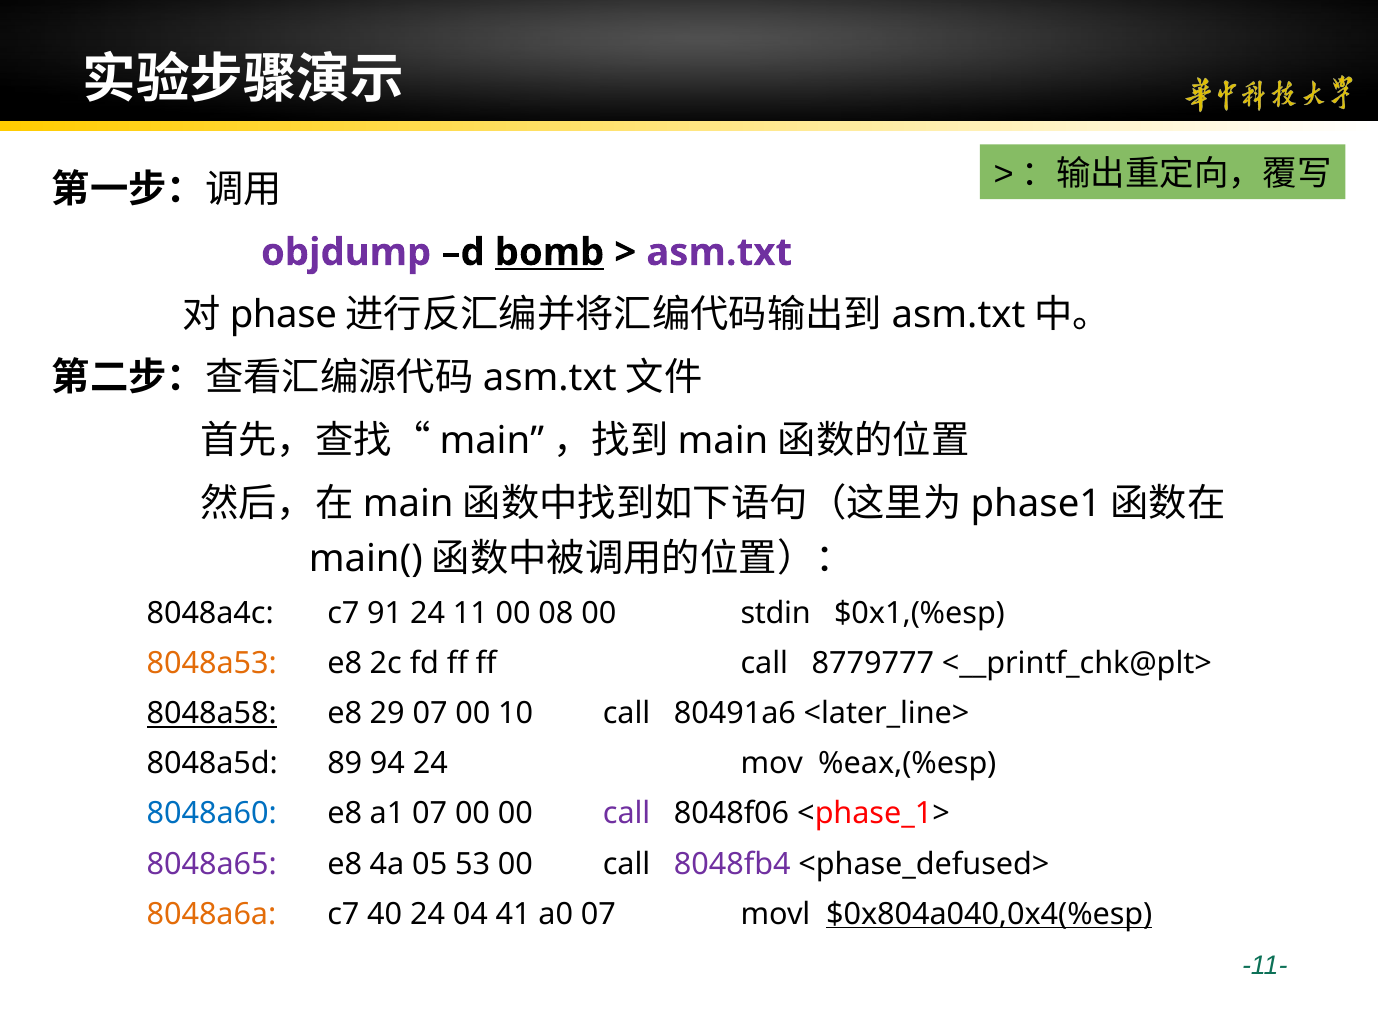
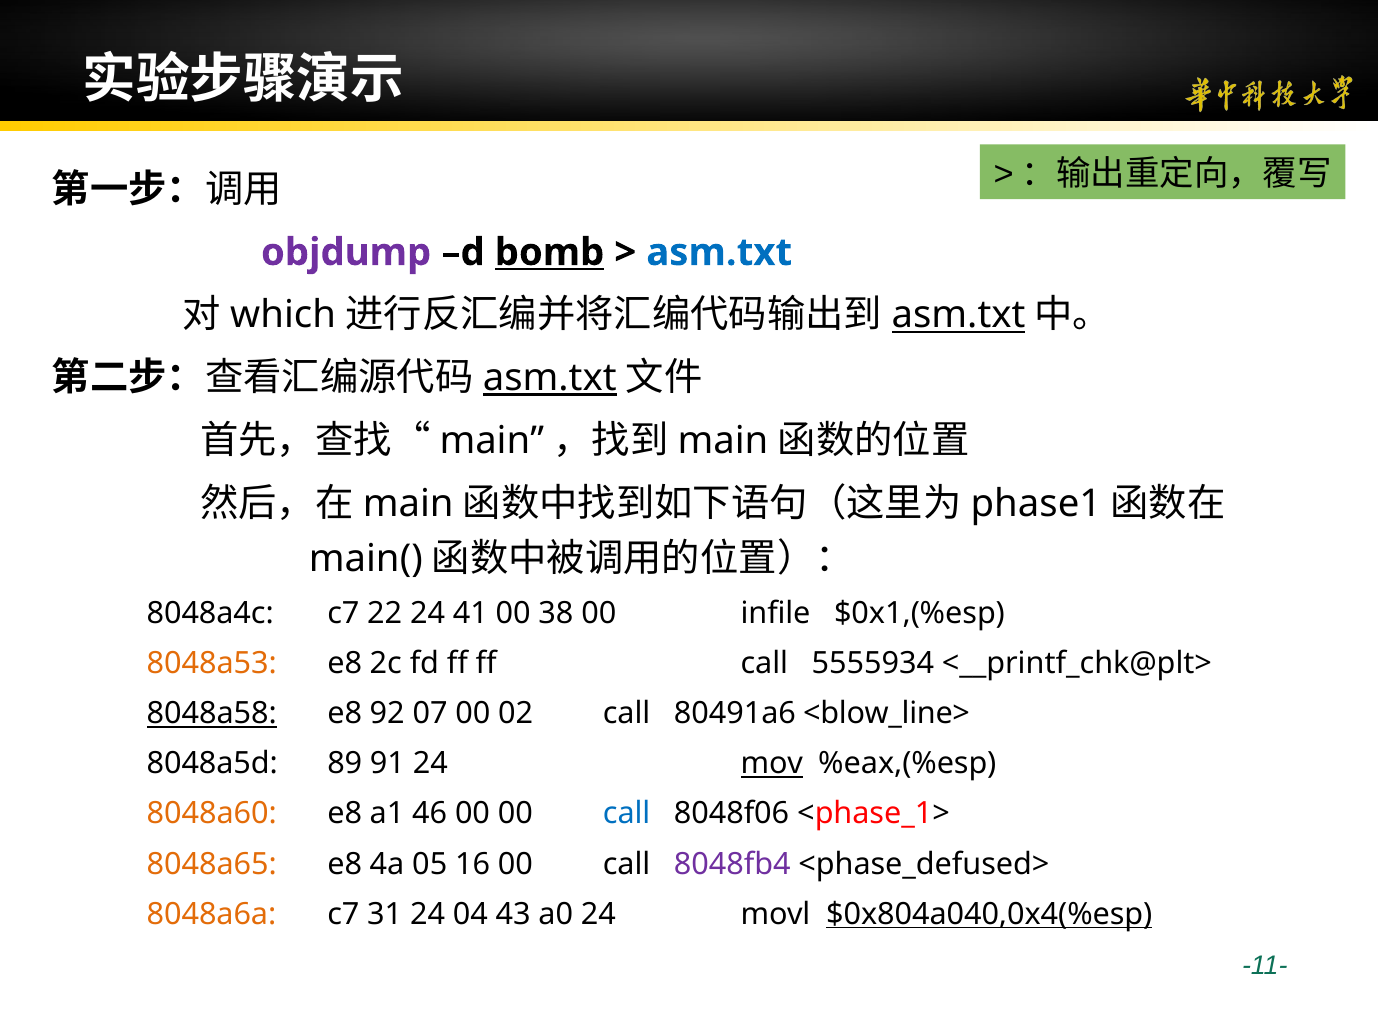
asm.txt at (719, 252) colour: purple -> blue
phase: phase -> which
asm.txt at (959, 315) underline: none -> present
asm.txt at (550, 378) underline: none -> present
91: 91 -> 22
11: 11 -> 41
08: 08 -> 38
stdin: stdin -> infile
8779777: 8779777 -> 5555934
29: 29 -> 92
10: 10 -> 02
<later_line>: <later_line> -> <blow_line>
94: 94 -> 91
mov underline: none -> present
8048a60 colour: blue -> orange
a1 07: 07 -> 46
call at (627, 813) colour: purple -> blue
8048a65 colour: purple -> orange
53: 53 -> 16
40: 40 -> 31
41: 41 -> 43
a0 07: 07 -> 24
